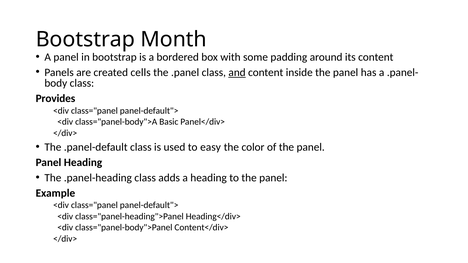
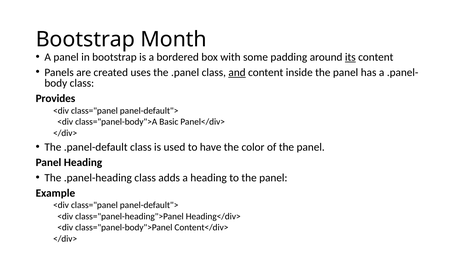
its underline: none -> present
cells: cells -> uses
easy: easy -> have
